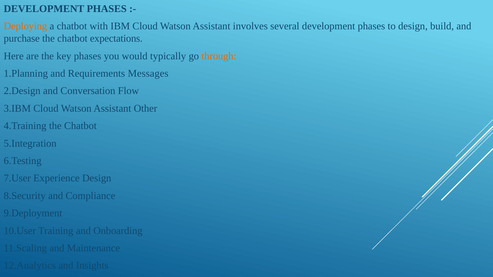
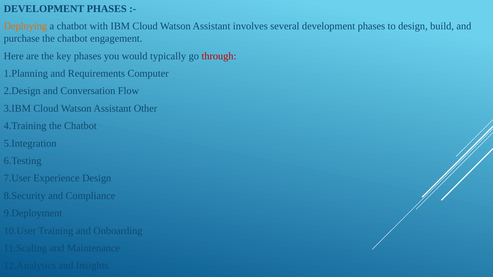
expectations: expectations -> engagement
through colour: orange -> red
Messages: Messages -> Computer
